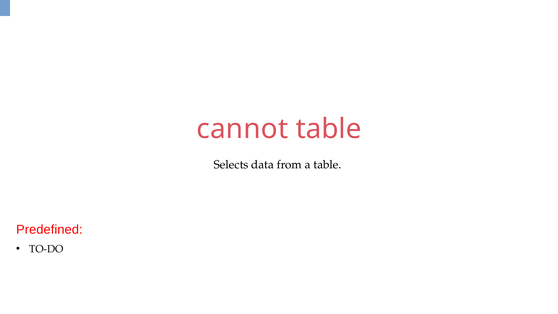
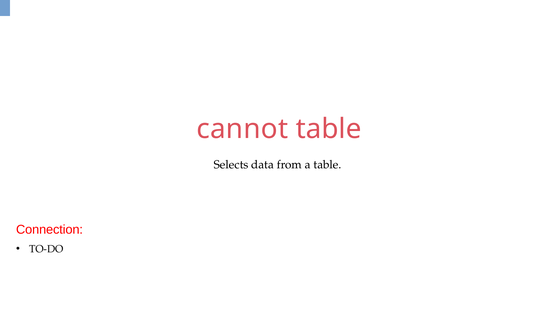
Predefined: Predefined -> Connection
